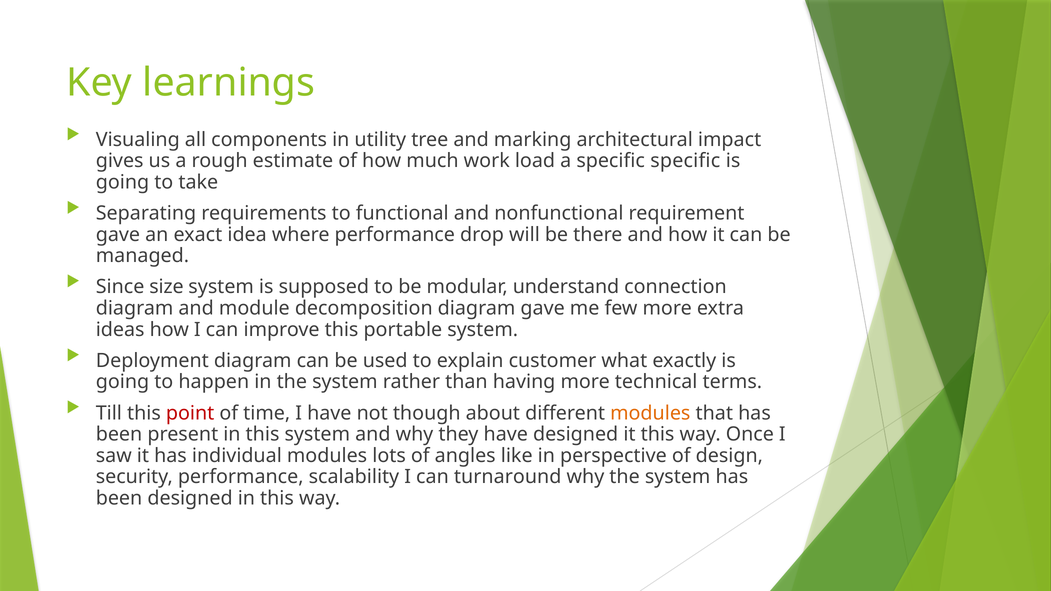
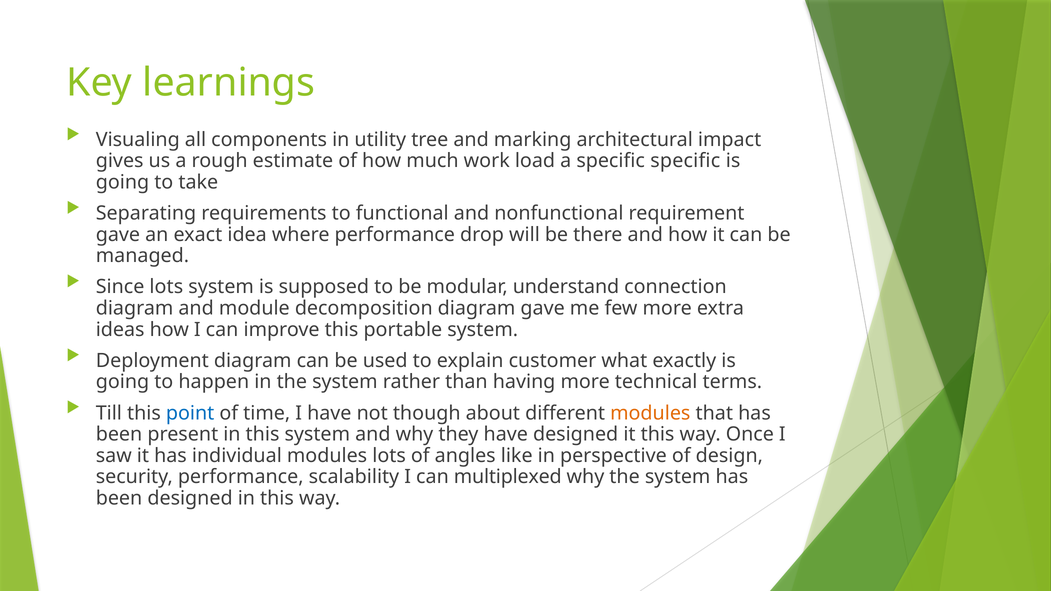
Since size: size -> lots
point colour: red -> blue
turnaround: turnaround -> multiplexed
